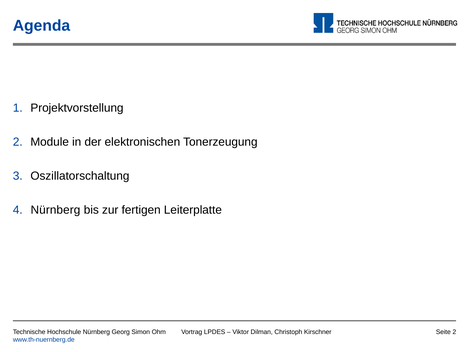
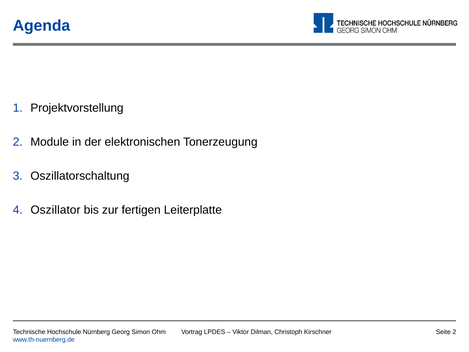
Nürnberg at (55, 210): Nürnberg -> Oszillator
